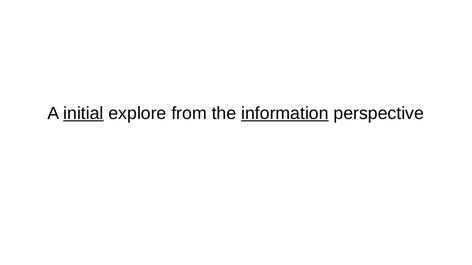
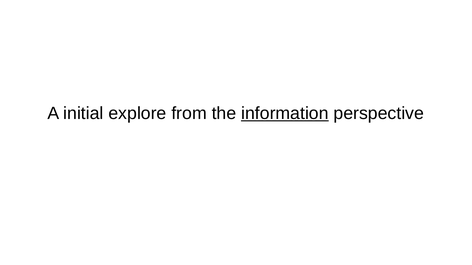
initial underline: present -> none
